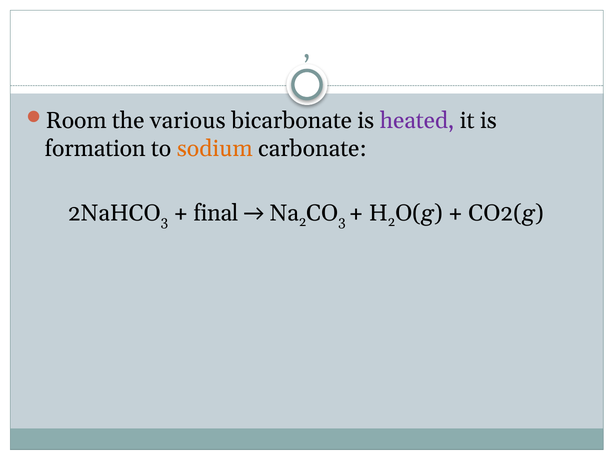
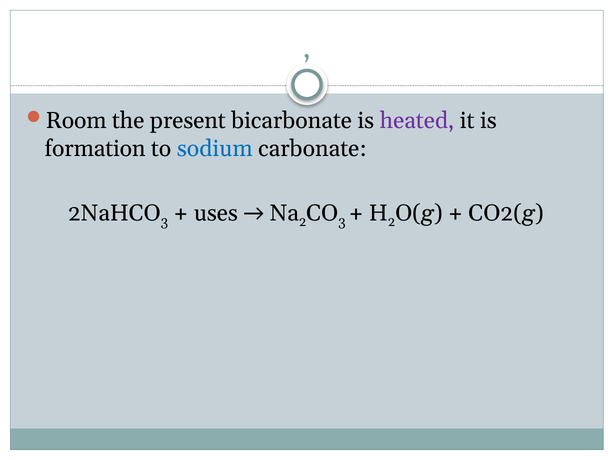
various: various -> present
sodium colour: orange -> blue
final: final -> uses
